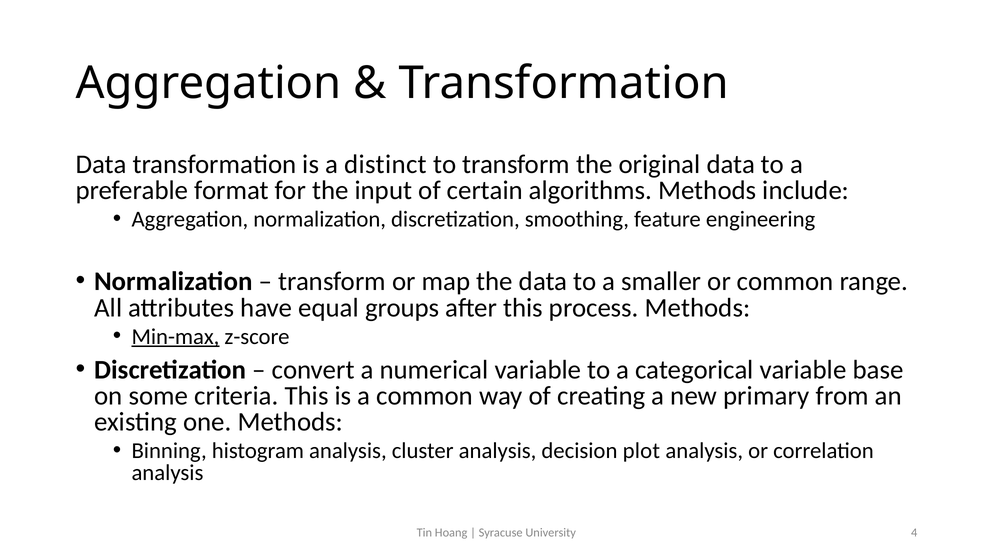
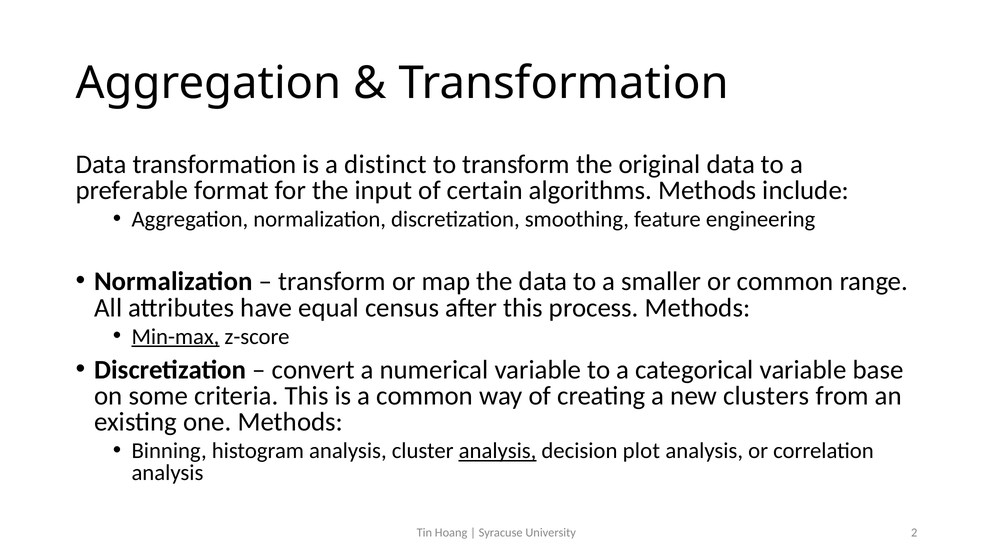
groups: groups -> census
primary: primary -> clusters
analysis at (498, 451) underline: none -> present
4: 4 -> 2
